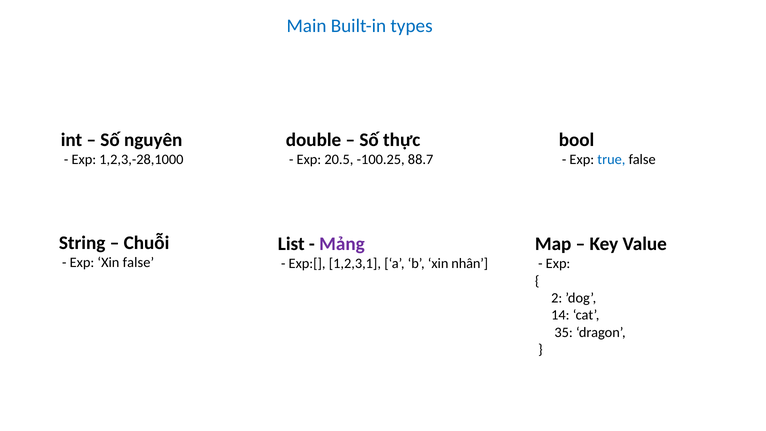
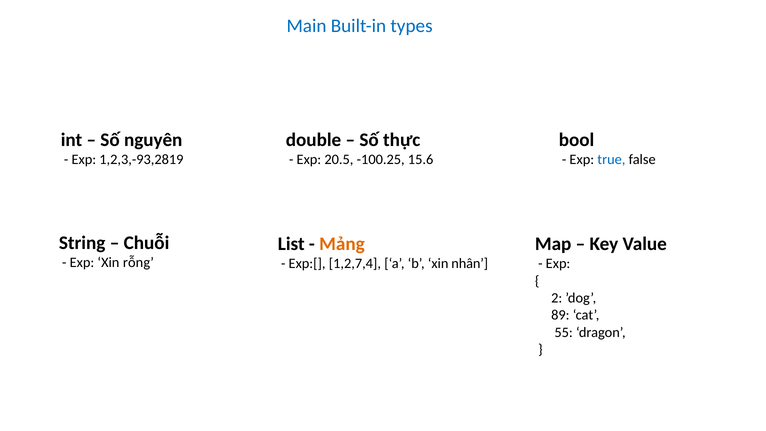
1,2,3,-28,1000: 1,2,3,-28,1000 -> 1,2,3,-93,2819
88.7: 88.7 -> 15.6
Mảng colour: purple -> orange
Xin false: false -> rỗng
1,2,3,1: 1,2,3,1 -> 1,2,7,4
14: 14 -> 89
35: 35 -> 55
